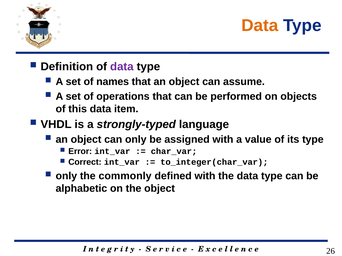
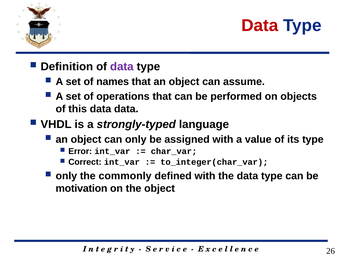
Data at (260, 25) colour: orange -> red
data item: item -> data
alphabetic: alphabetic -> motivation
